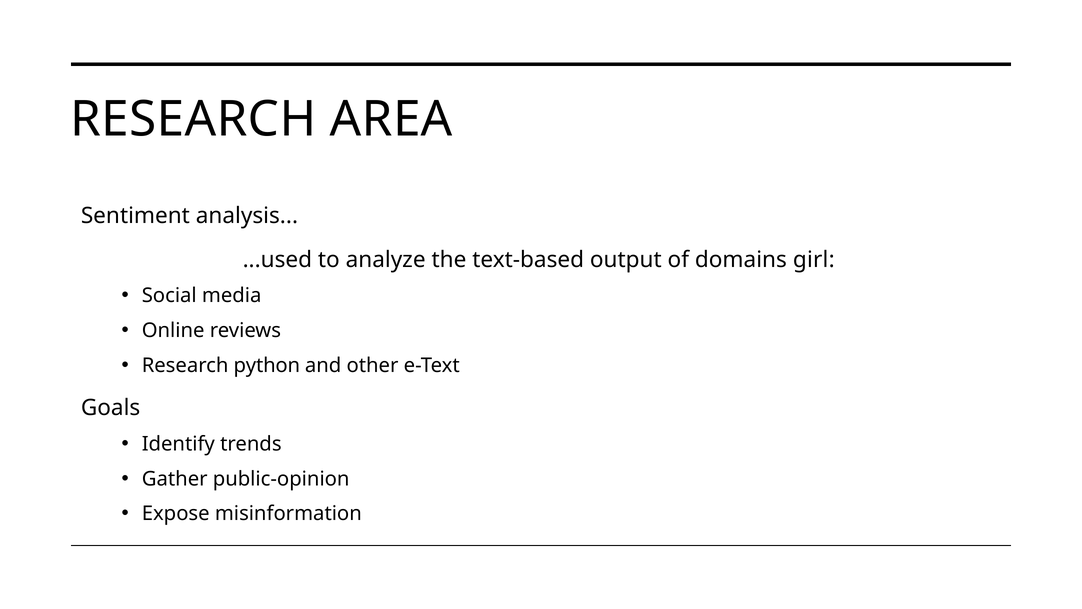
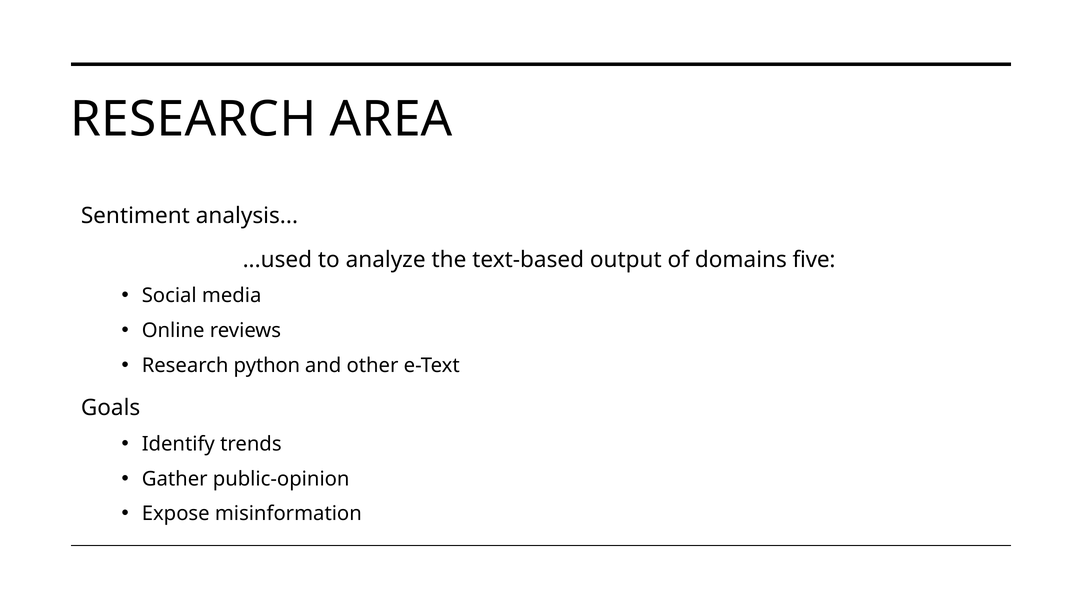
girl: girl -> five
